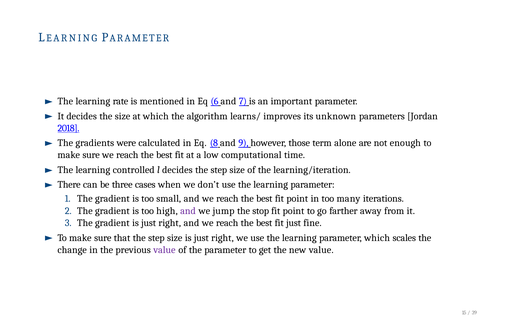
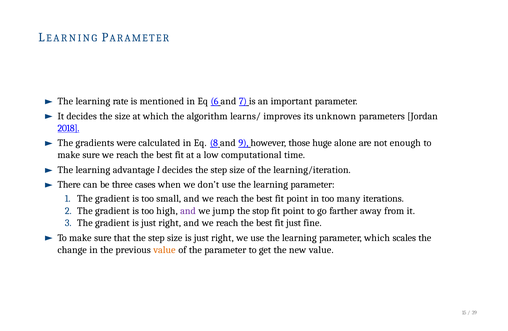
term: term -> huge
controlled: controlled -> advantage
value at (164, 250) colour: purple -> orange
